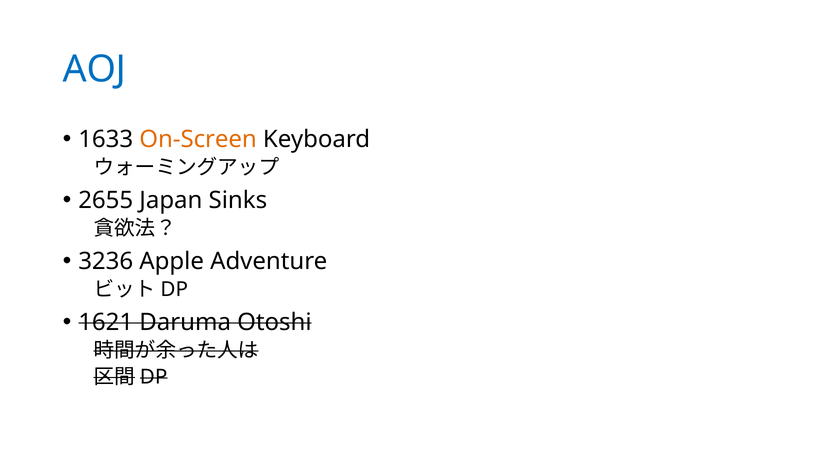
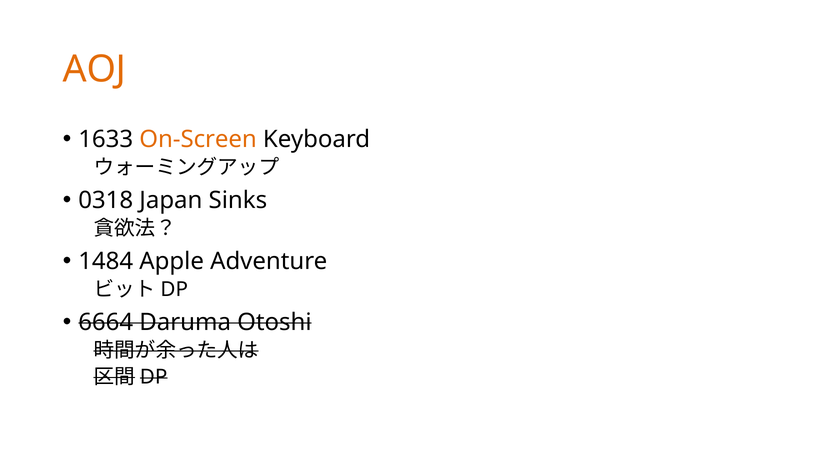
AOJ colour: blue -> orange
2655: 2655 -> 0318
3236: 3236 -> 1484
1621: 1621 -> 6664
